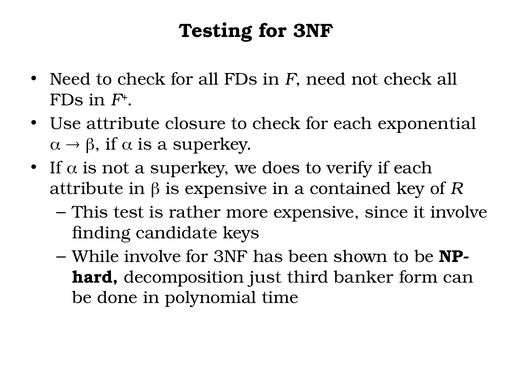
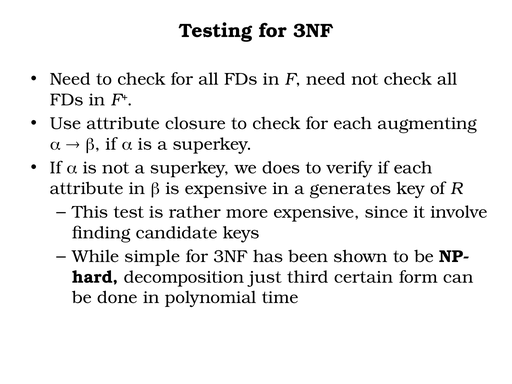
exponential: exponential -> augmenting
contained: contained -> generates
While involve: involve -> simple
banker: banker -> certain
